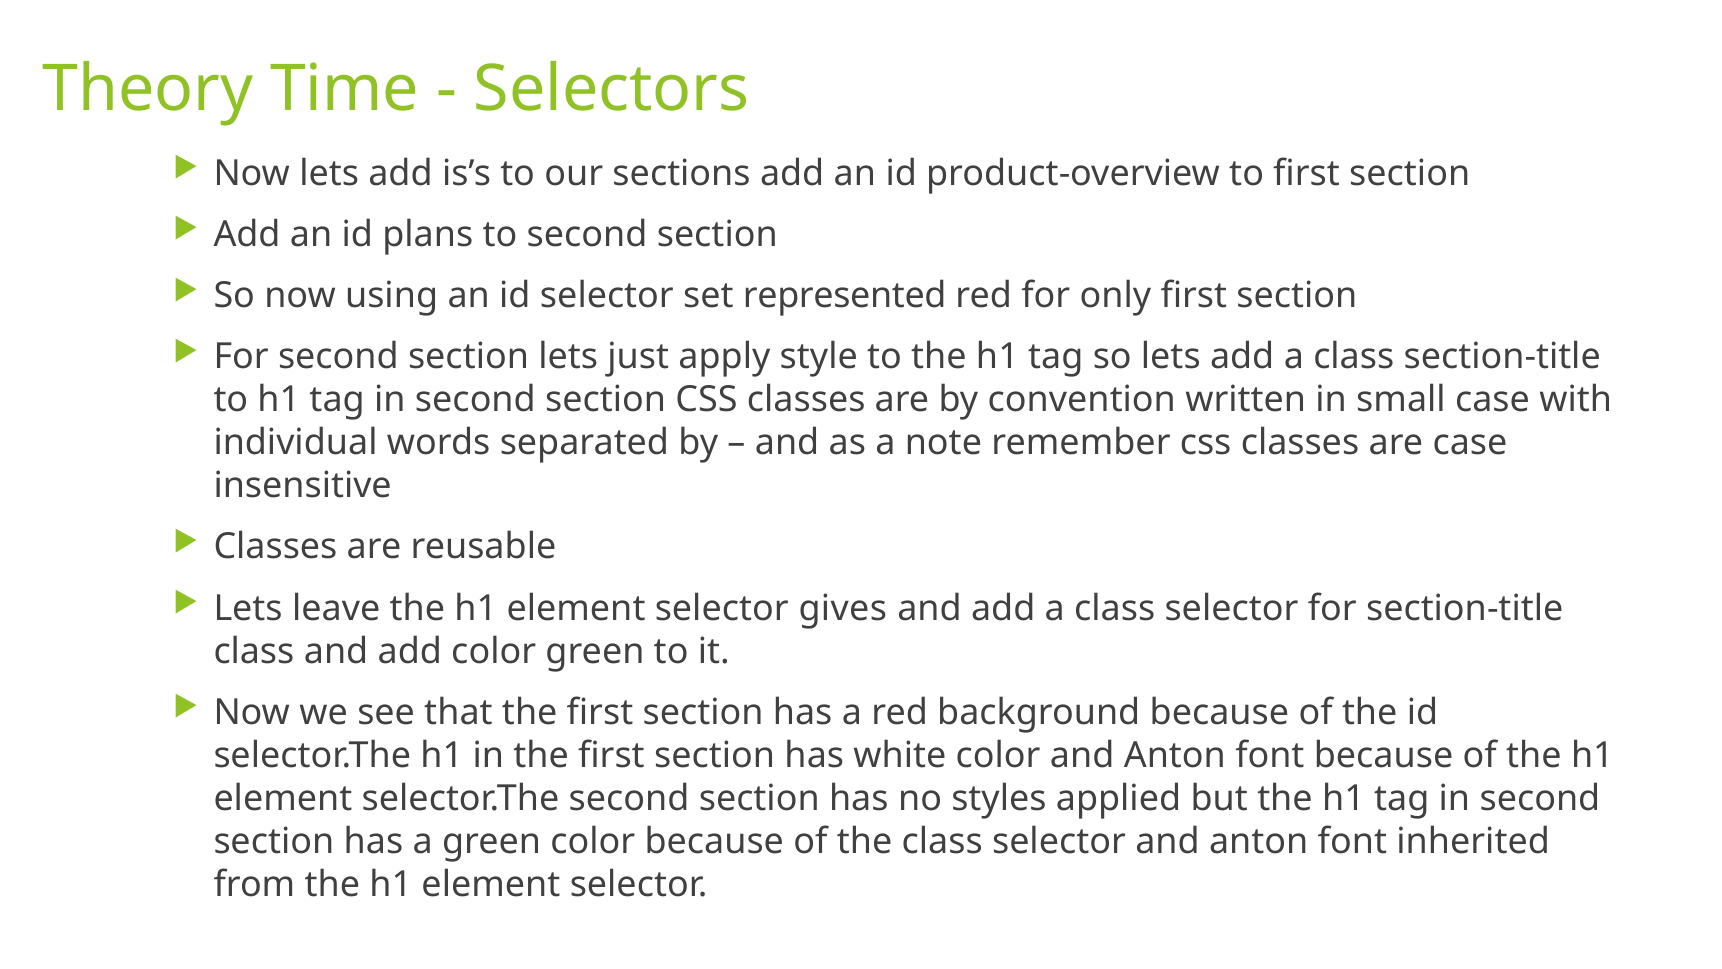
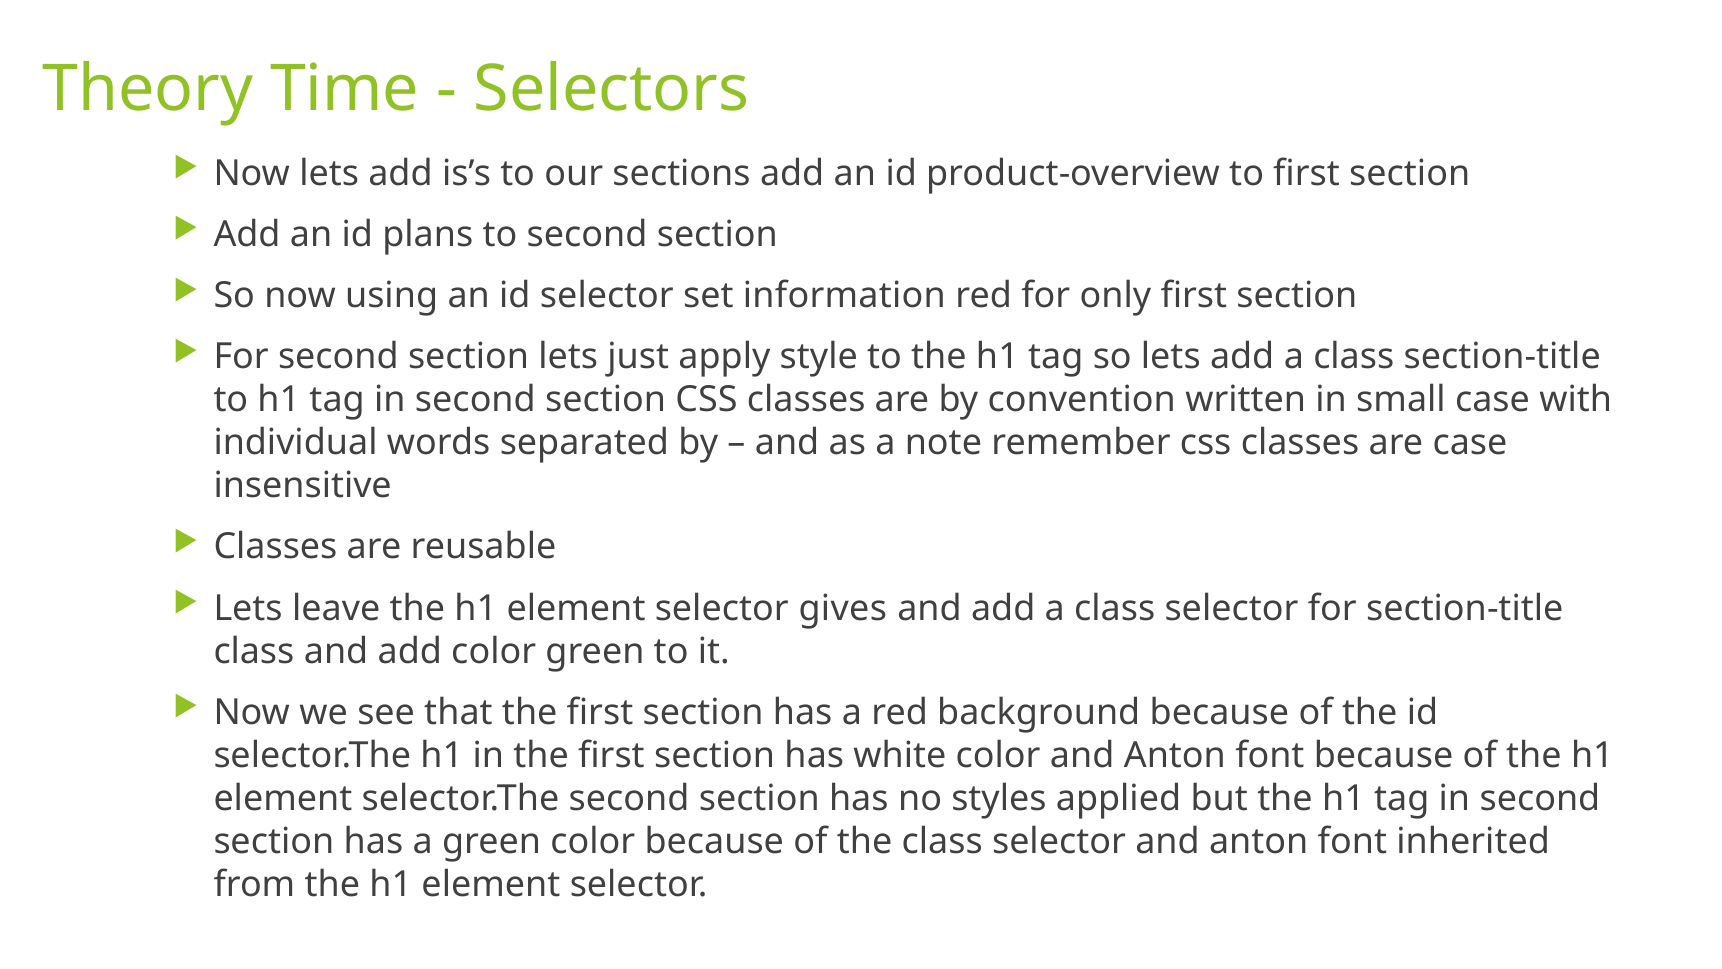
represented: represented -> information
